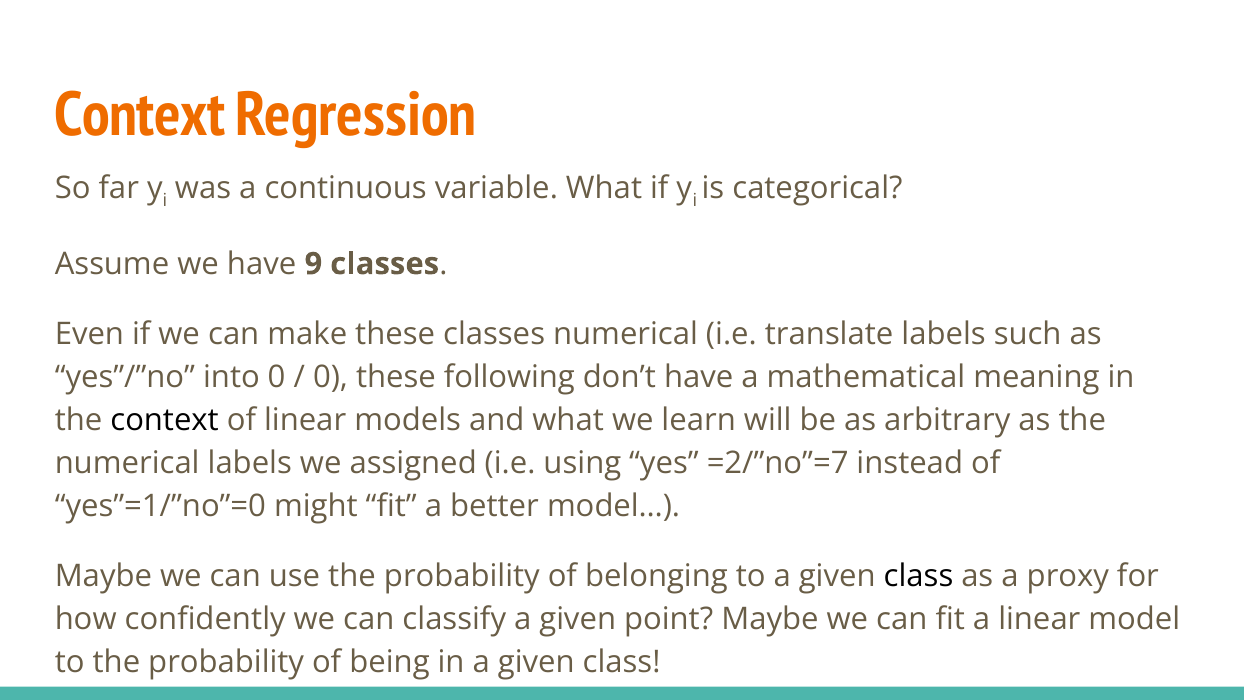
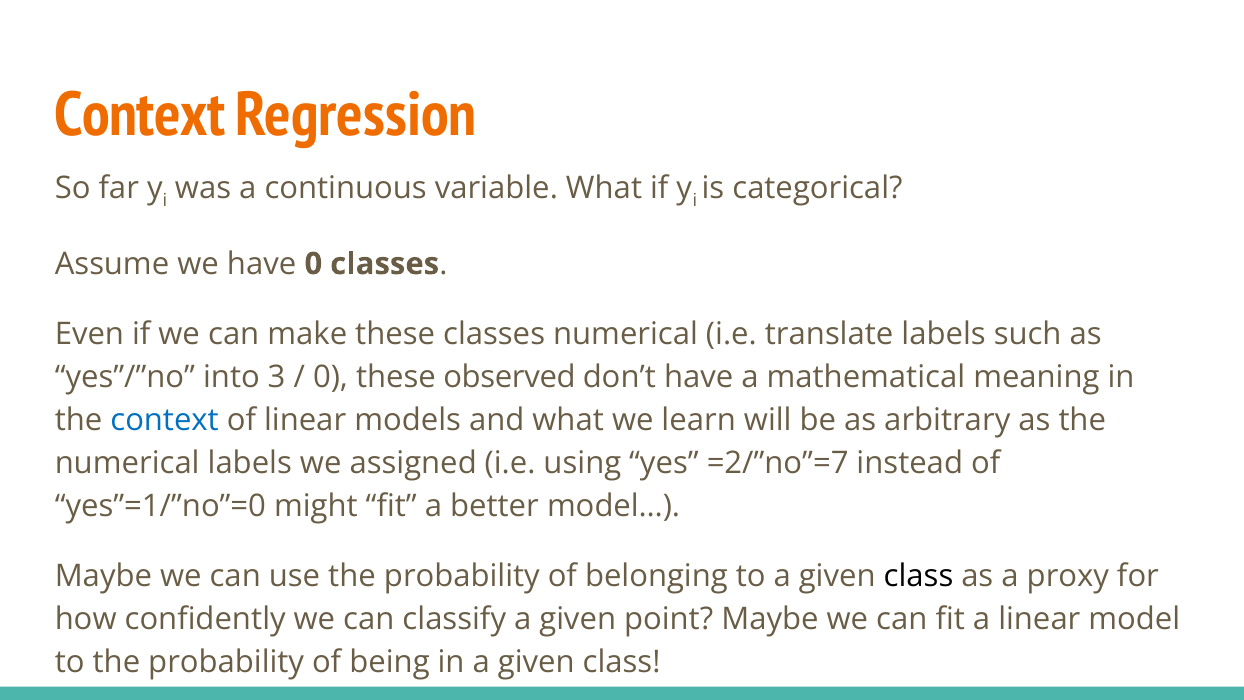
have 9: 9 -> 0
into 0: 0 -> 3
following: following -> observed
context at (165, 420) colour: black -> blue
